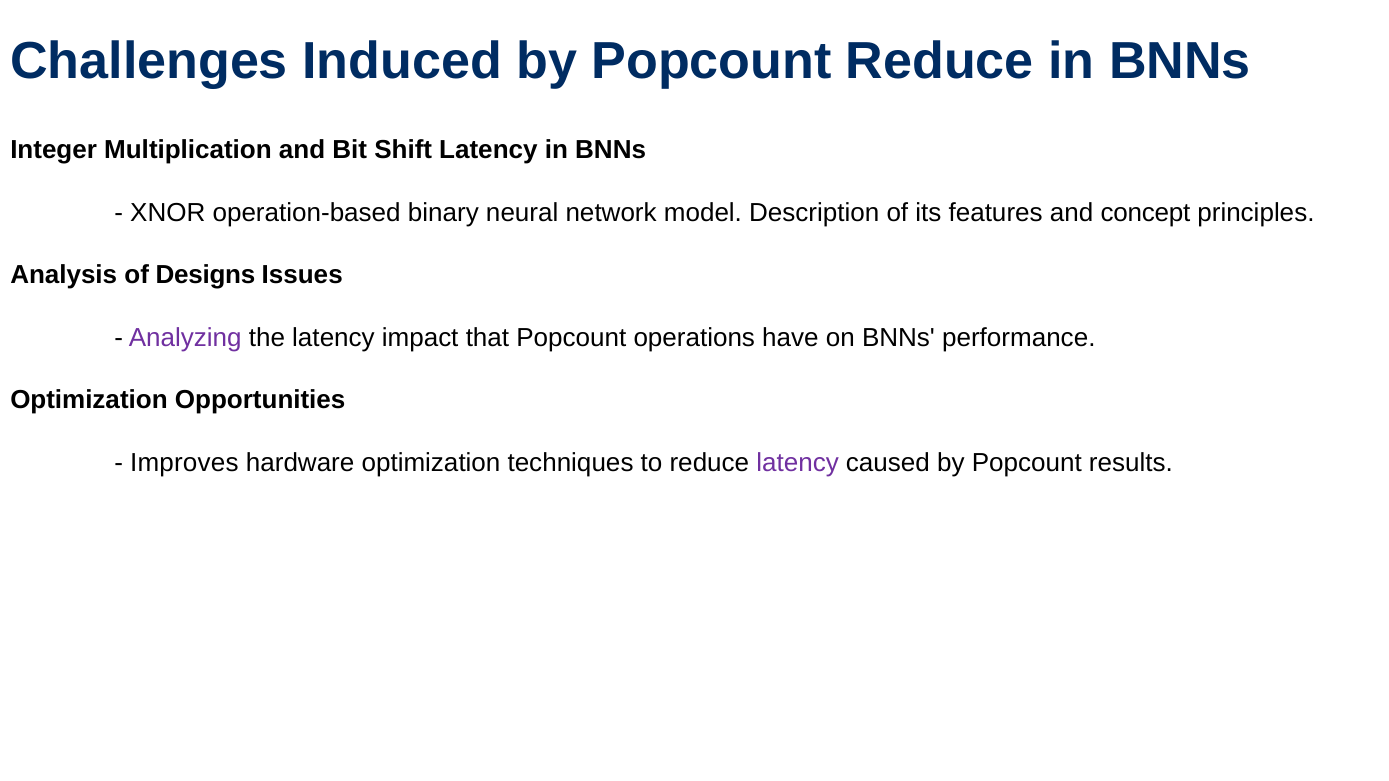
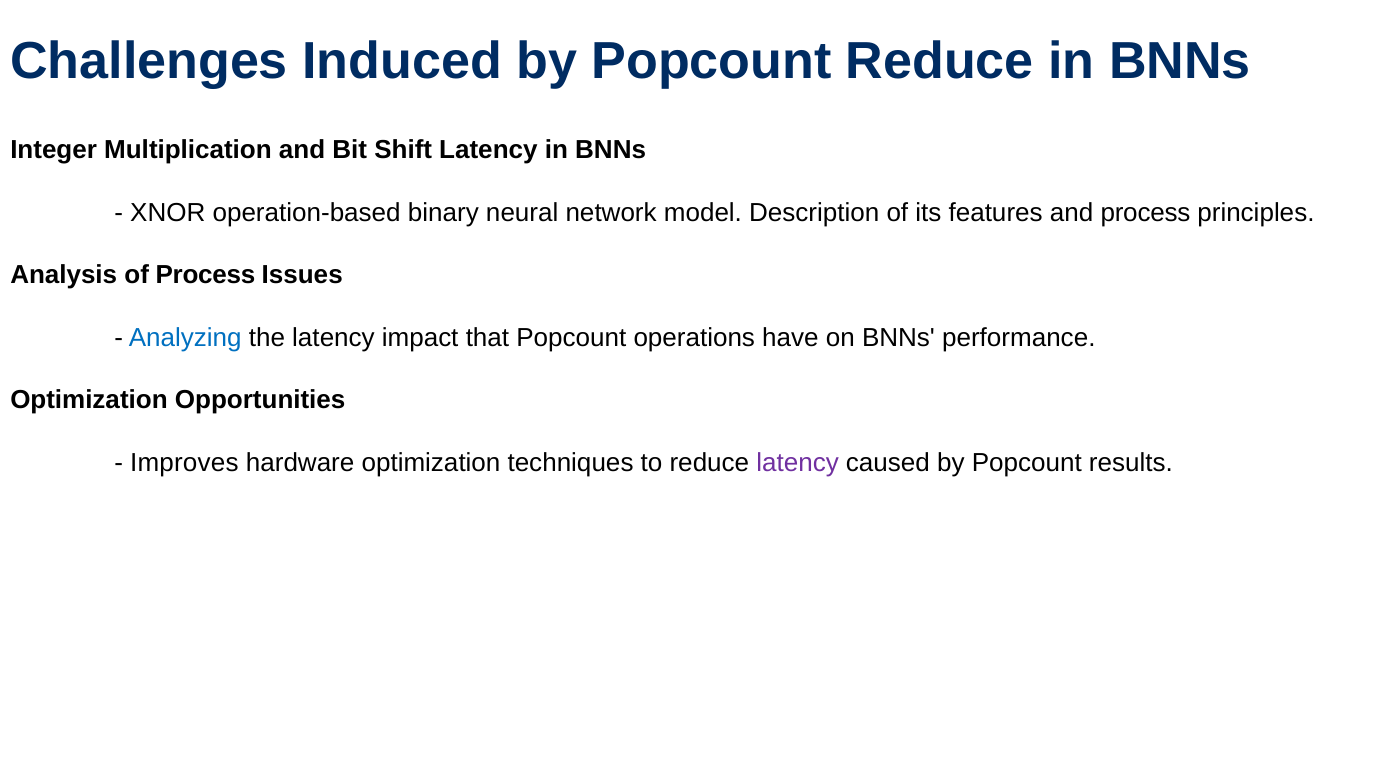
and concept: concept -> process
of Designs: Designs -> Process
Analyzing colour: purple -> blue
